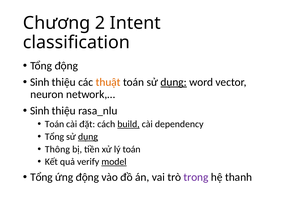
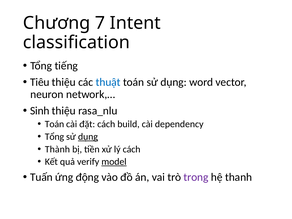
2: 2 -> 7
Tổng động: động -> tiếng
Sinh at (40, 82): Sinh -> Tiêu
thuật colour: orange -> blue
dụng at (174, 82) underline: present -> none
build underline: present -> none
Thông: Thông -> Thành
lý toán: toán -> cách
Tổng at (41, 177): Tổng -> Tuấn
